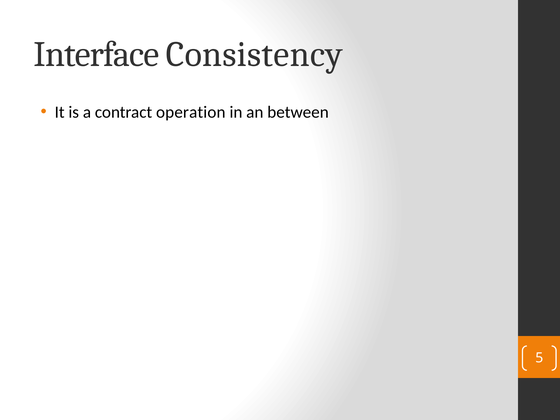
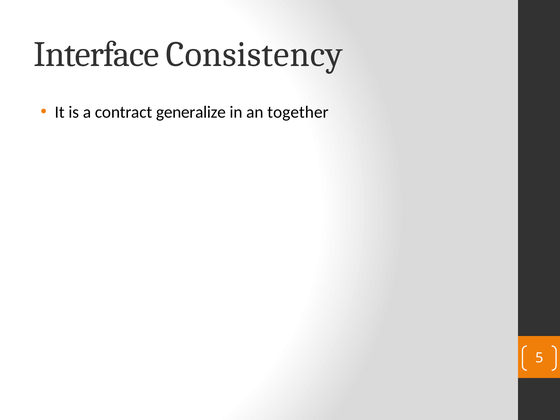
operation: operation -> generalize
between: between -> together
